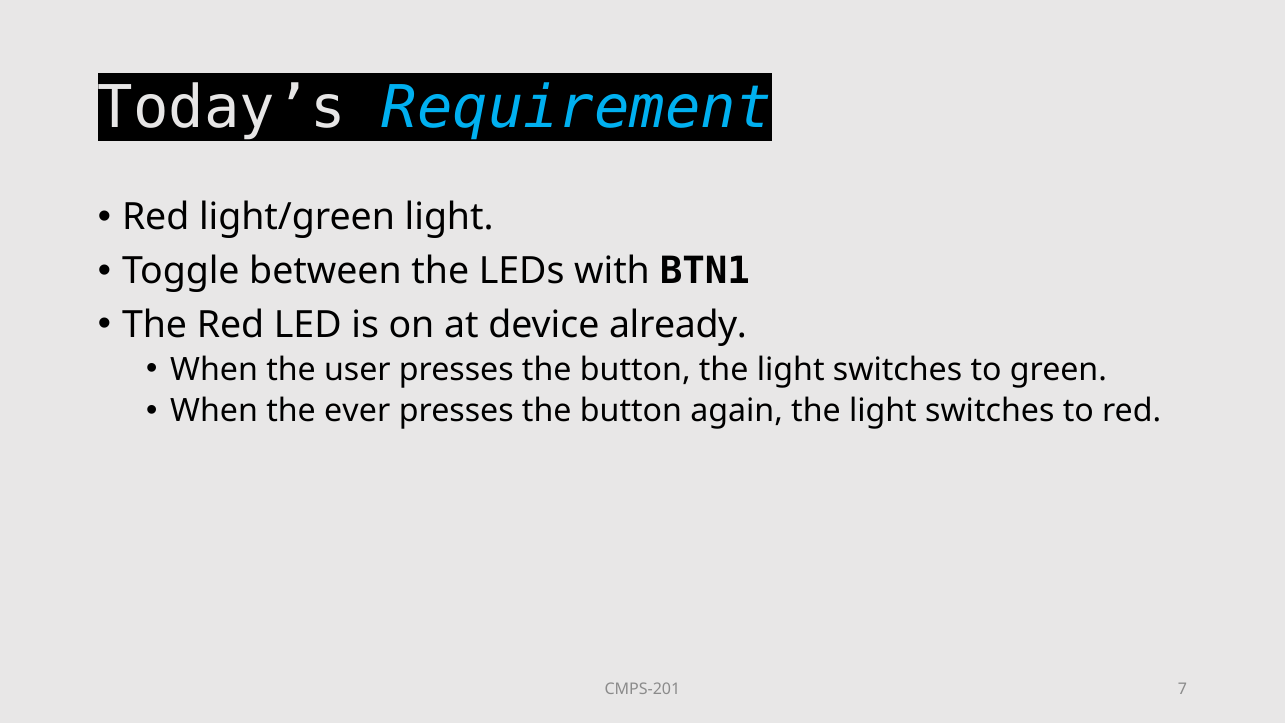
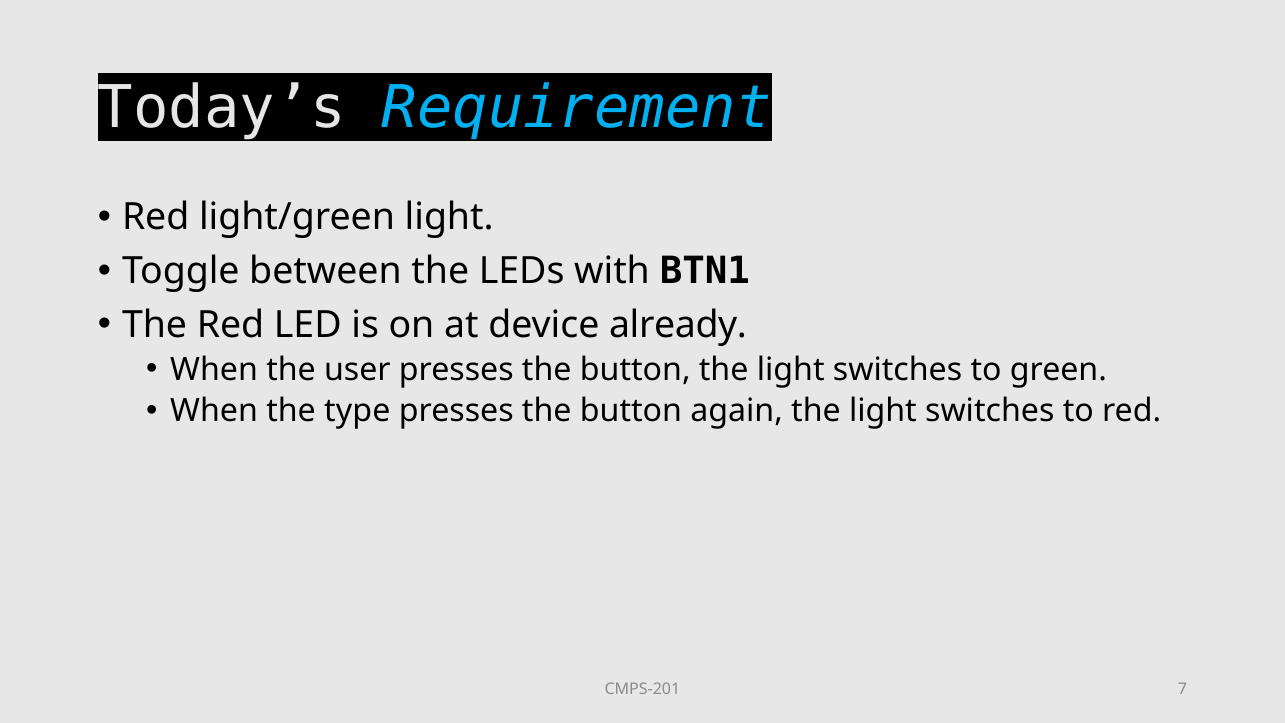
ever: ever -> type
